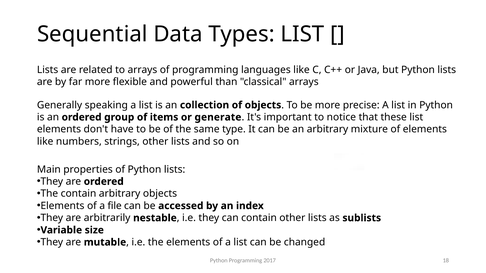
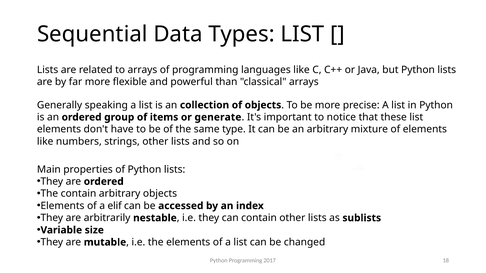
file: file -> elif
